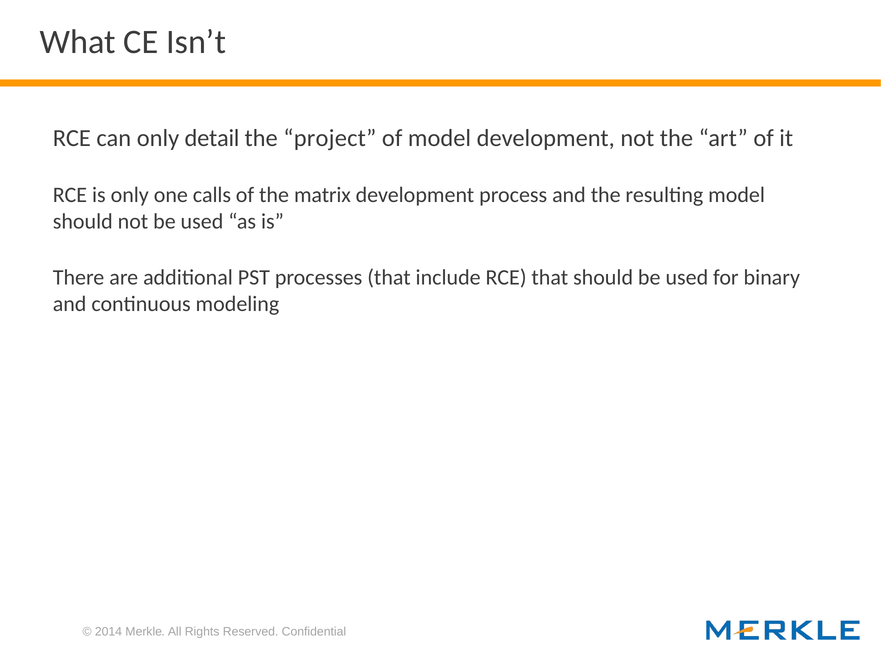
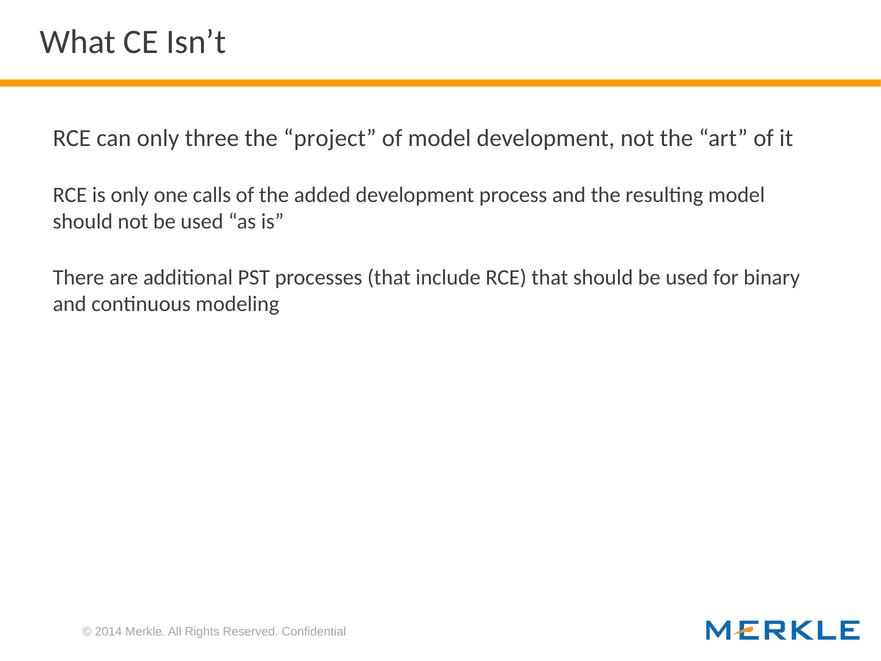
detail: detail -> three
matrix: matrix -> added
